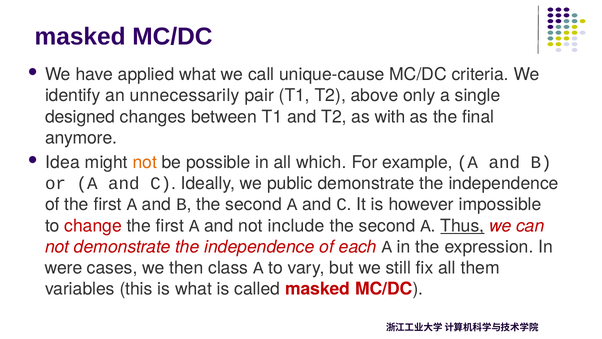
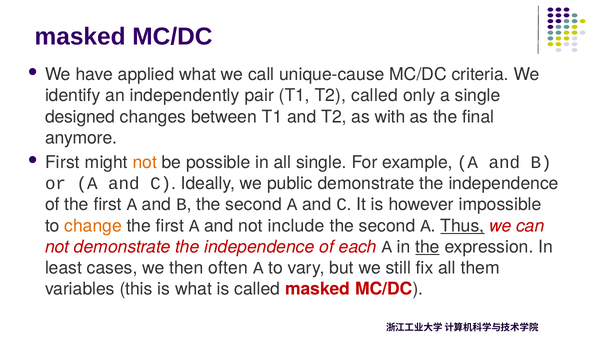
unnecessarily: unnecessarily -> independently
T2 above: above -> called
Idea at (62, 162): Idea -> First
all which: which -> single
change colour: red -> orange
the at (428, 247) underline: none -> present
were: were -> least
class: class -> often
